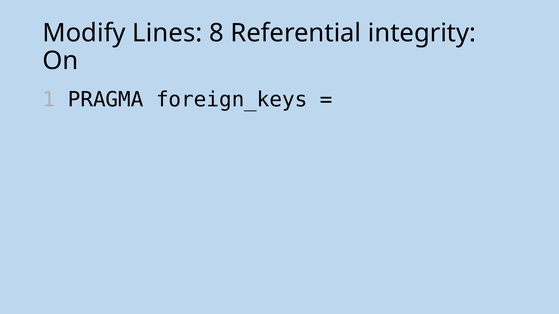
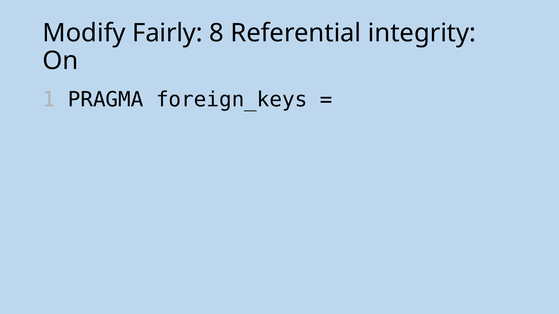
Lines: Lines -> Fairly
